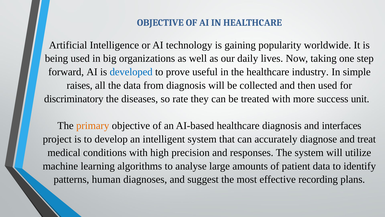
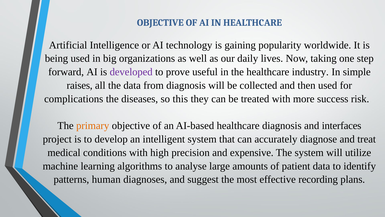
developed colour: blue -> purple
discriminatory: discriminatory -> complications
rate: rate -> this
unit: unit -> risk
responses: responses -> expensive
